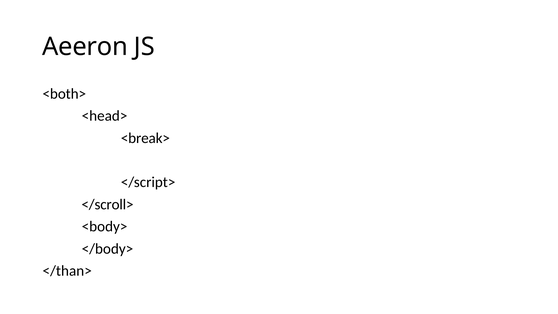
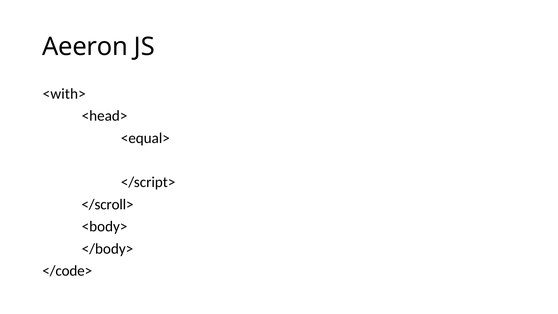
<both>: <both> -> <with>
<break>: <break> -> <equal>
</than>: </than> -> </code>
